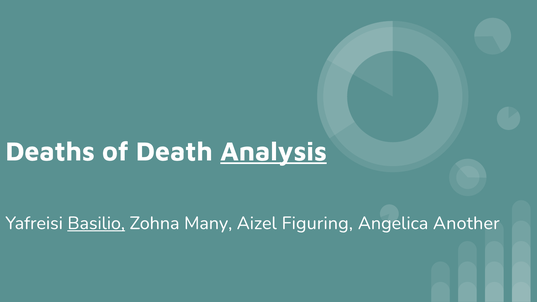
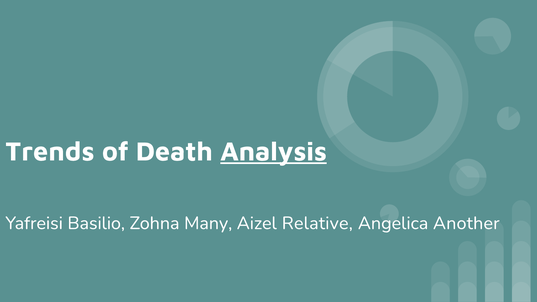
Deaths: Deaths -> Trends
Basilio underline: present -> none
Figuring: Figuring -> Relative
